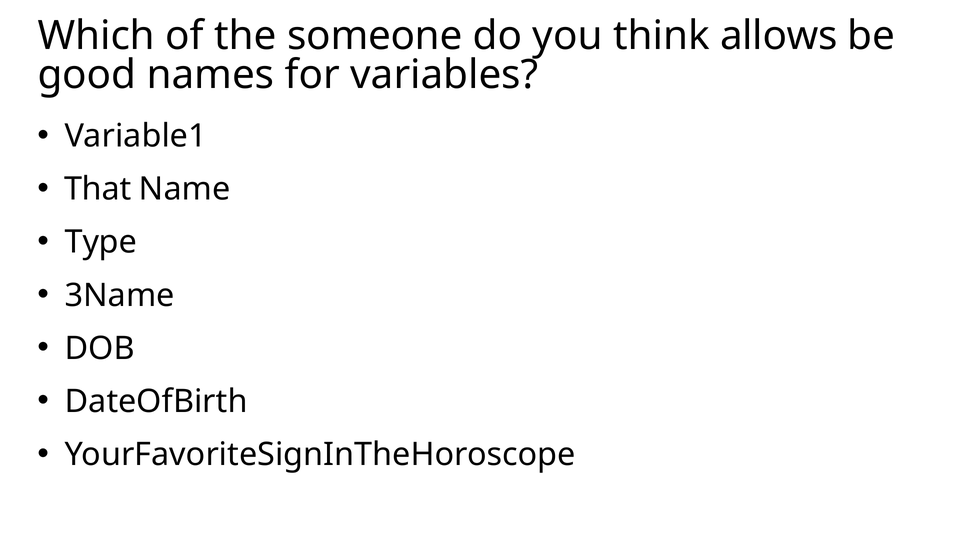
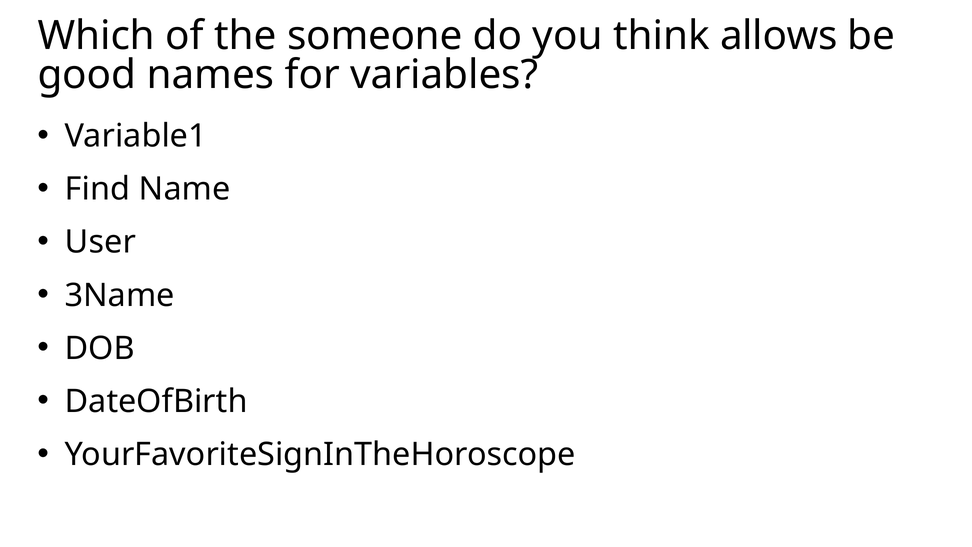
That: That -> Find
Type: Type -> User
